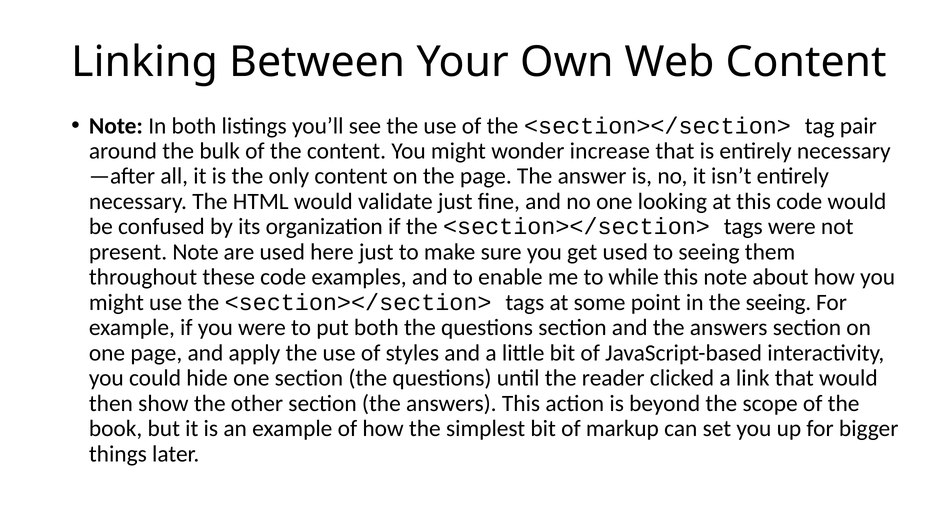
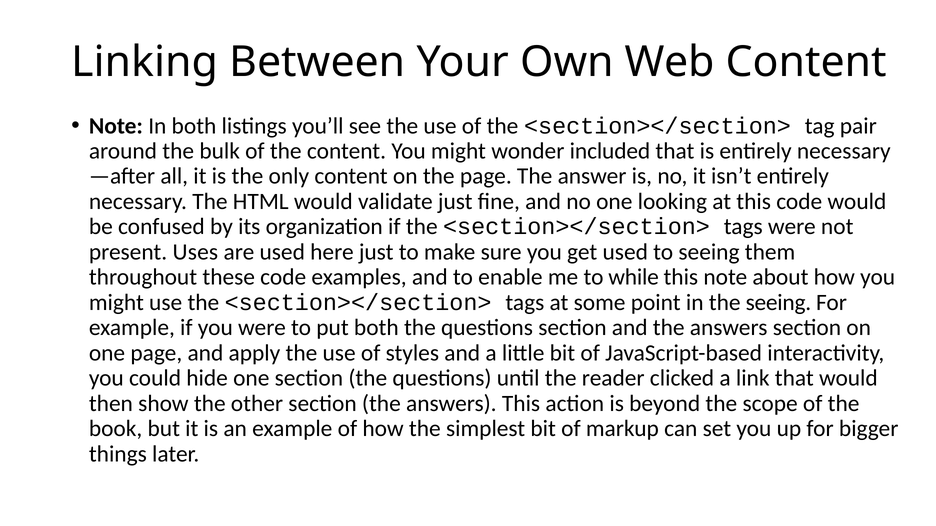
increase: increase -> included
present Note: Note -> Uses
